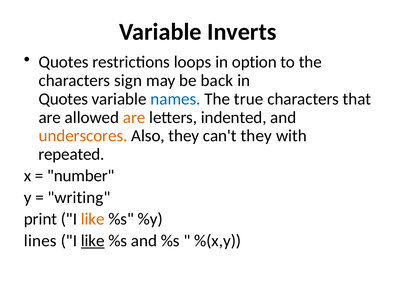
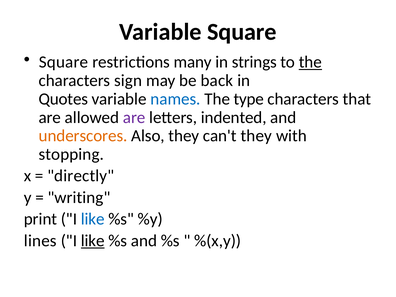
Variable Inverts: Inverts -> Square
Quotes at (64, 62): Quotes -> Square
loops: loops -> many
option: option -> strings
the at (310, 62) underline: none -> present
true: true -> type
are at (134, 117) colour: orange -> purple
repeated: repeated -> stopping
number: number -> directly
like at (93, 219) colour: orange -> blue
